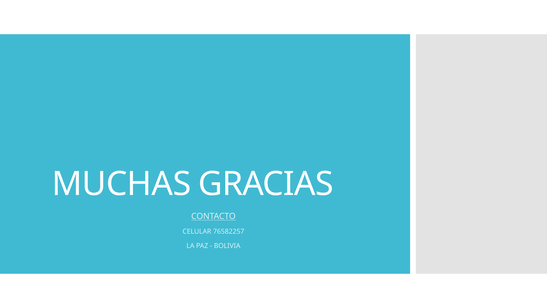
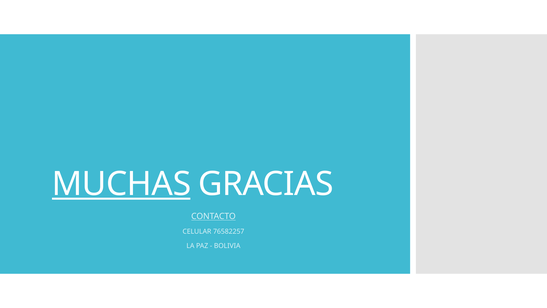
MUCHAS underline: none -> present
